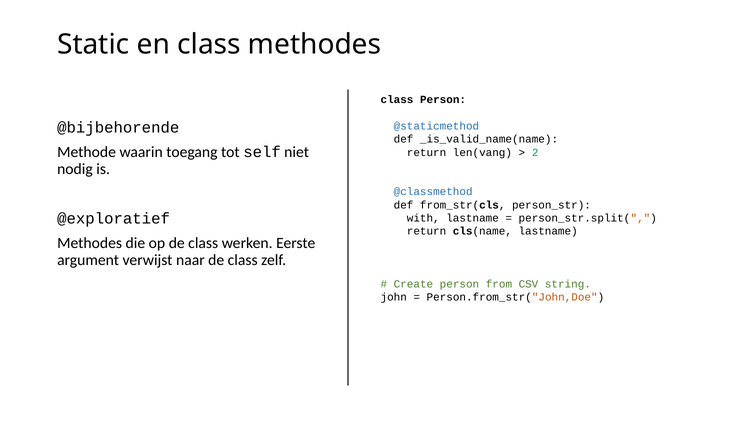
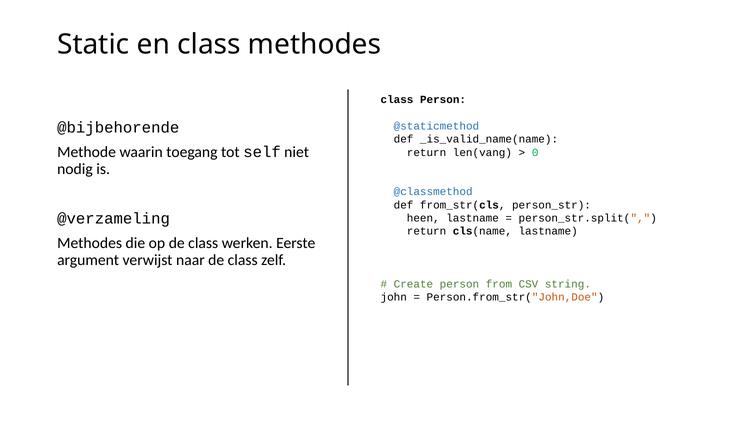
2: 2 -> 0
@exploratief: @exploratief -> @verzameling
with: with -> heen
